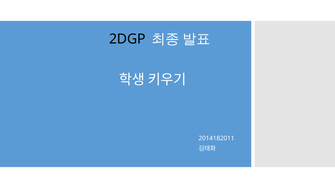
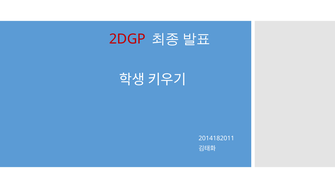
2DGP colour: black -> red
